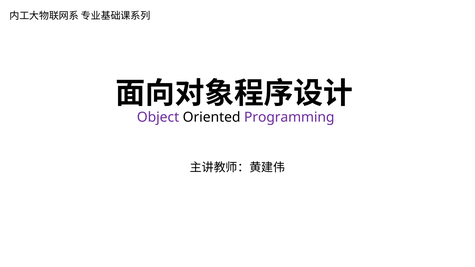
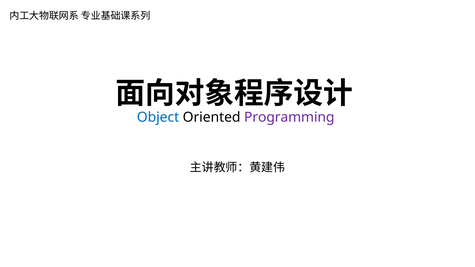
Object colour: purple -> blue
